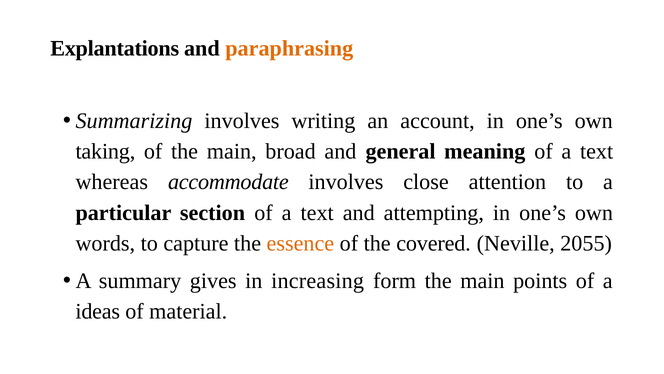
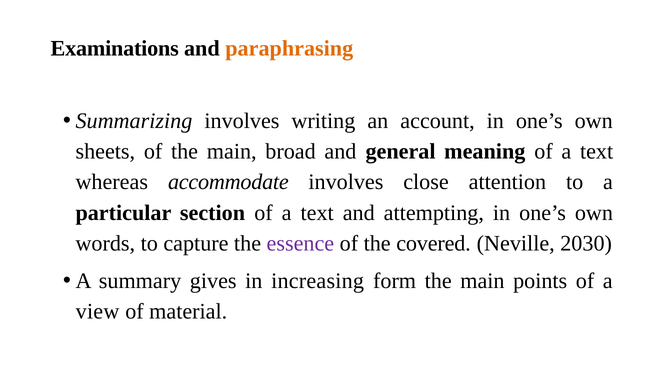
Explantations: Explantations -> Examinations
taking: taking -> sheets
essence colour: orange -> purple
2055: 2055 -> 2030
ideas: ideas -> view
